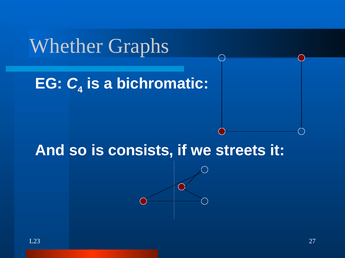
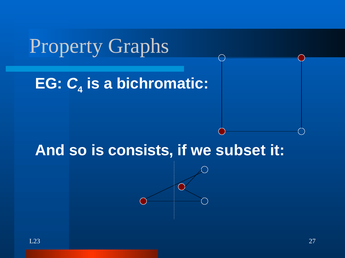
Whether: Whether -> Property
streets: streets -> subset
